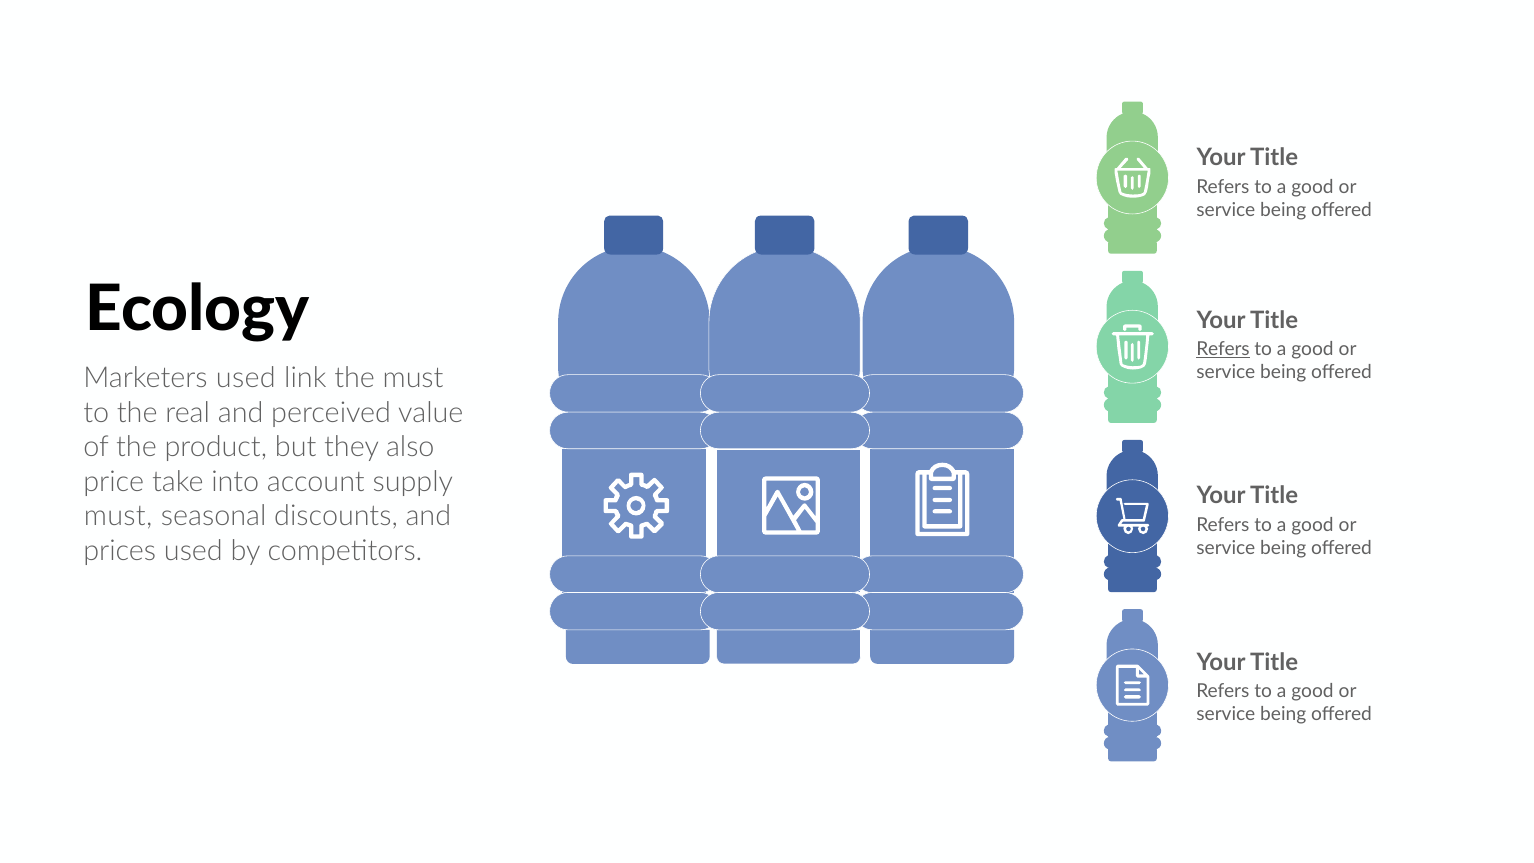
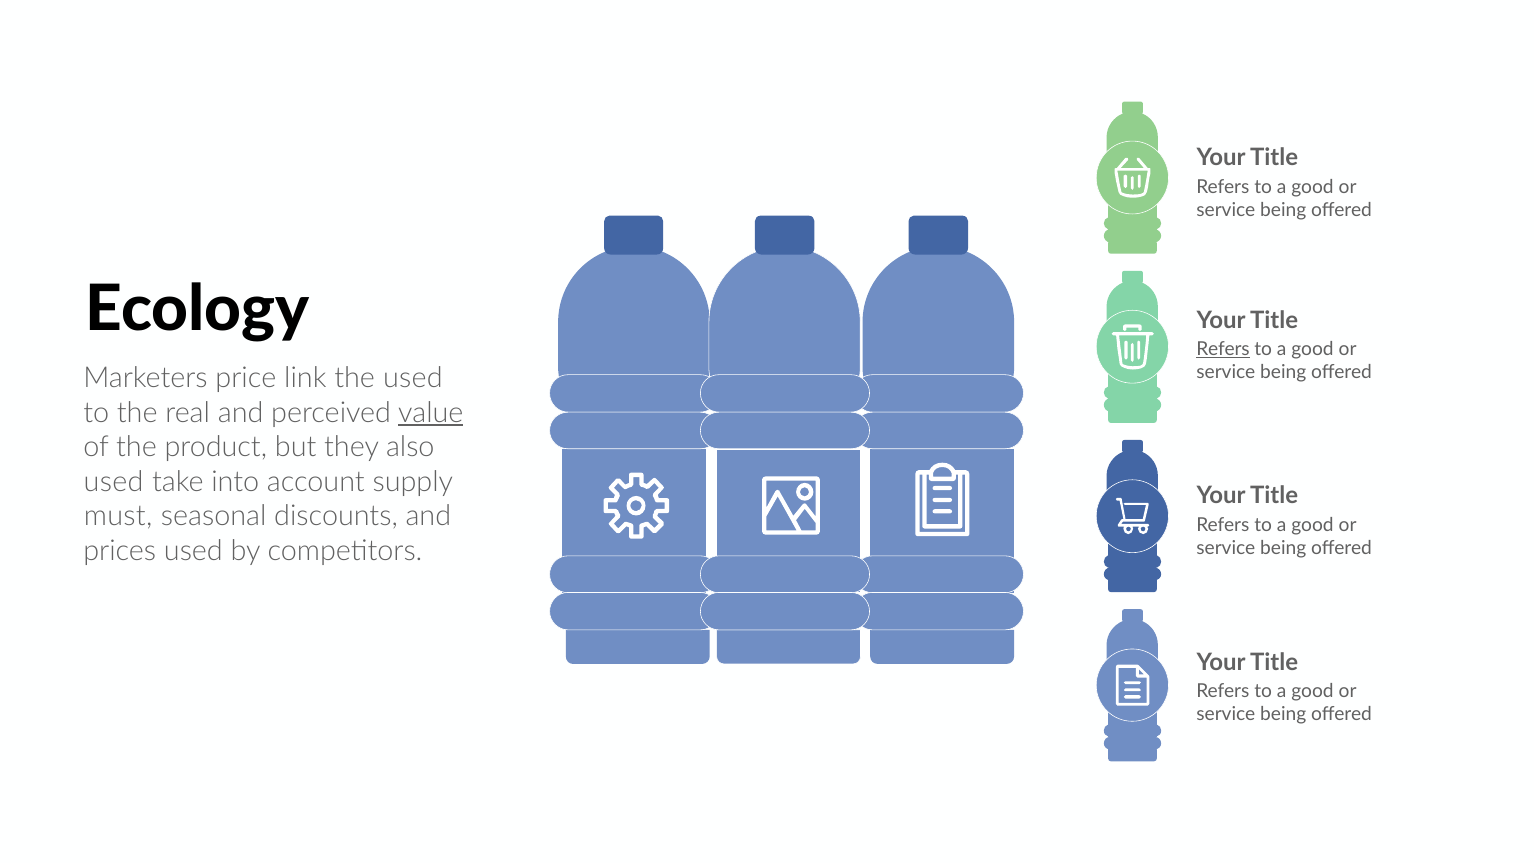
Marketers used: used -> price
the must: must -> used
value underline: none -> present
price at (114, 482): price -> used
